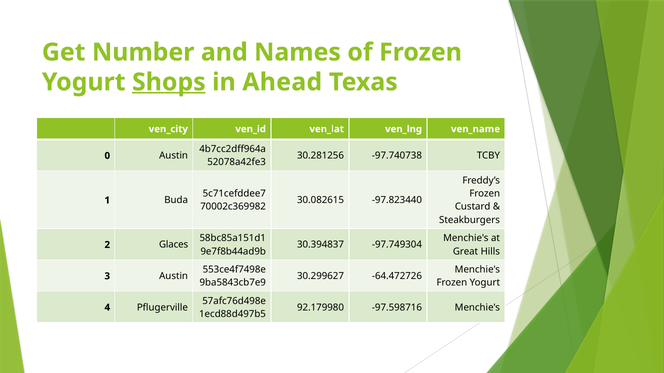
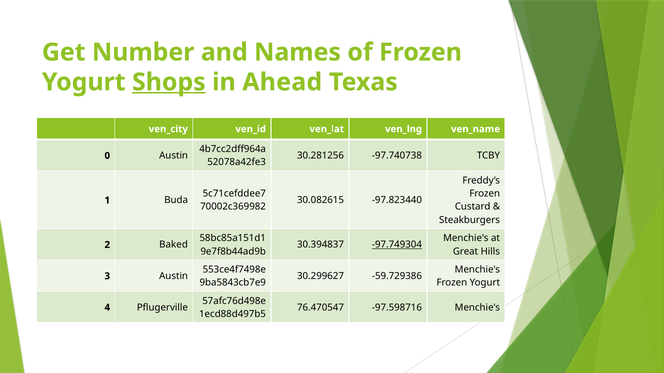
-97.749304 underline: none -> present
Glaces: Glaces -> Baked
-64.472726: -64.472726 -> -59.729386
92.179980: 92.179980 -> 76.470547
